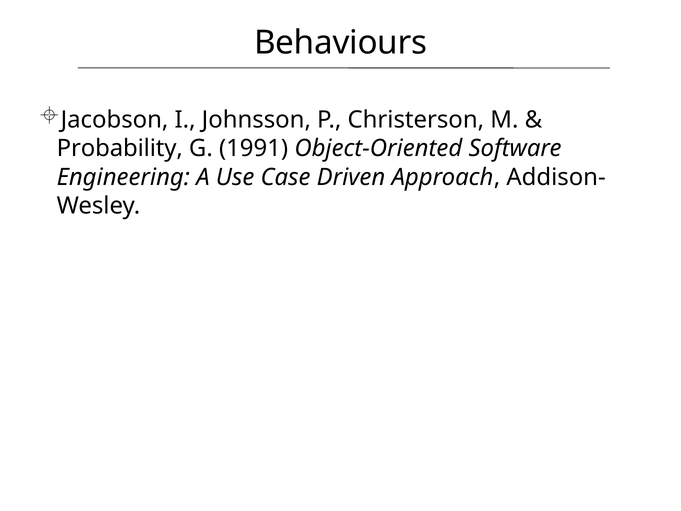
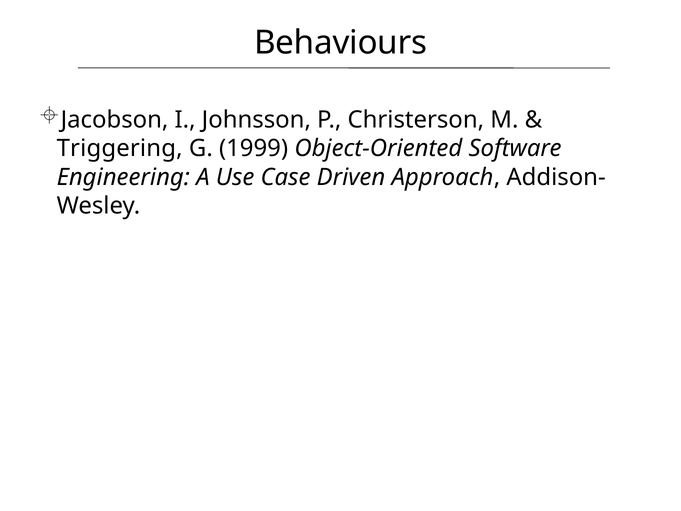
Probability: Probability -> Triggering
1991: 1991 -> 1999
